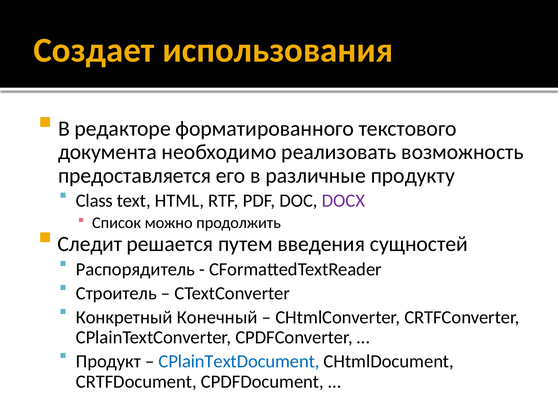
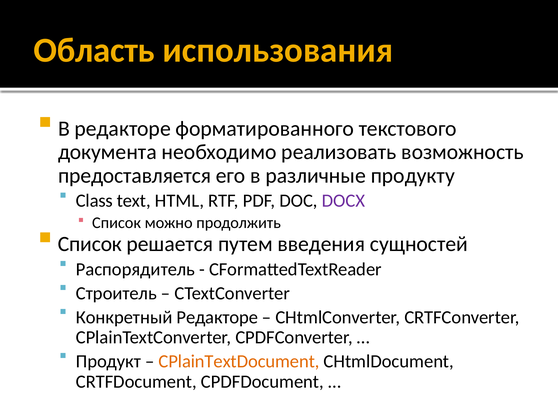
Создает: Создает -> Область
Следит at (90, 244): Следит -> Список
Конкретный Конечный: Конечный -> Редакторе
CPlainTextDocument colour: blue -> orange
